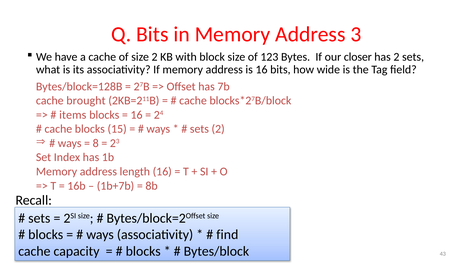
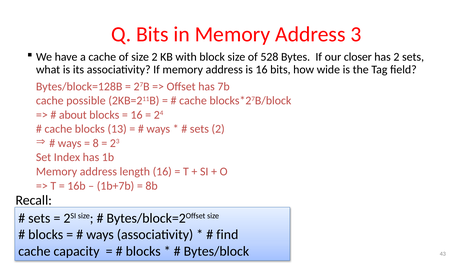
123: 123 -> 528
brought: brought -> possible
items: items -> about
15: 15 -> 13
